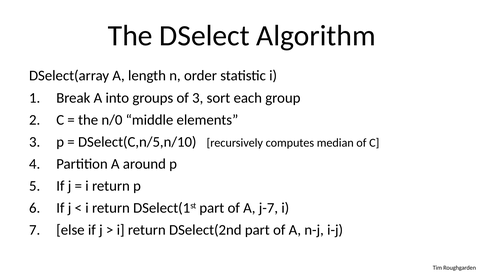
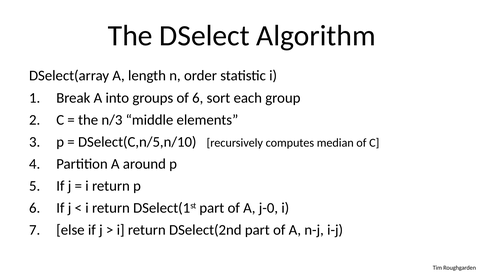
of 3: 3 -> 6
n/0: n/0 -> n/3
j-7: j-7 -> j-0
